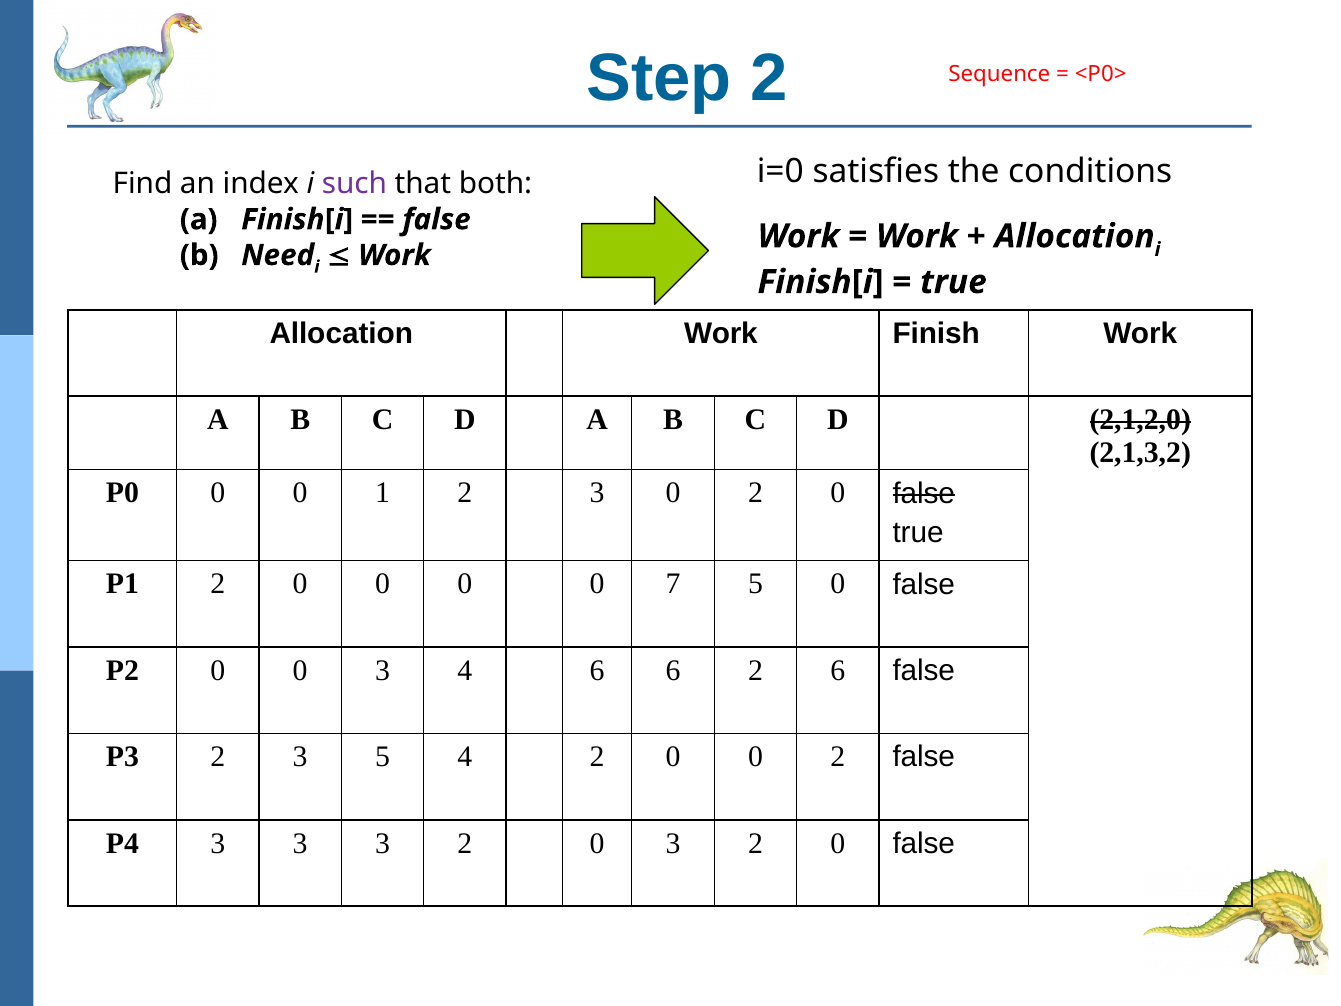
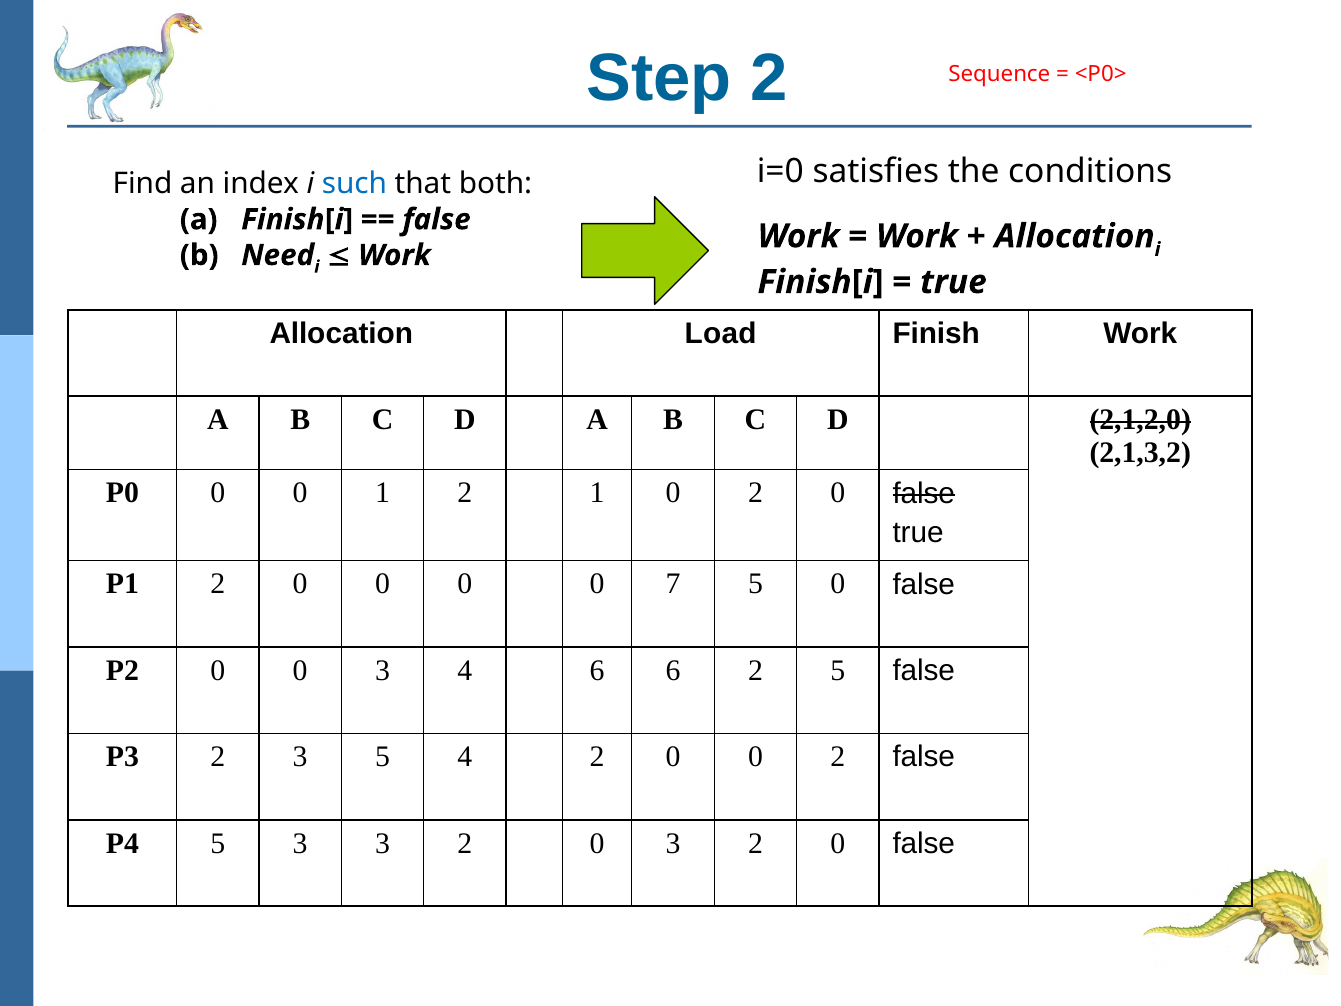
such colour: purple -> blue
Allocation Work: Work -> Load
1 2 3: 3 -> 1
2 6: 6 -> 5
P4 3: 3 -> 5
